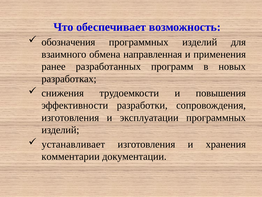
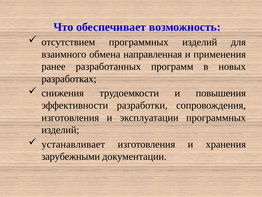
обозначения: обозначения -> отсутствием
комментарии: комментарии -> зарубежными
